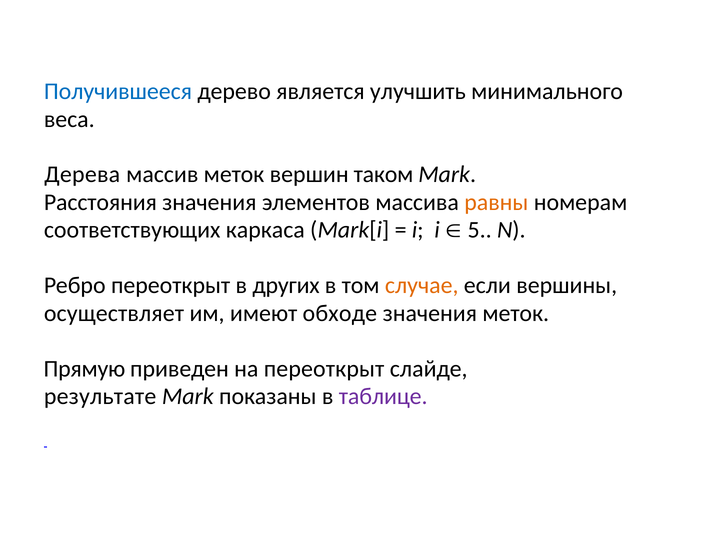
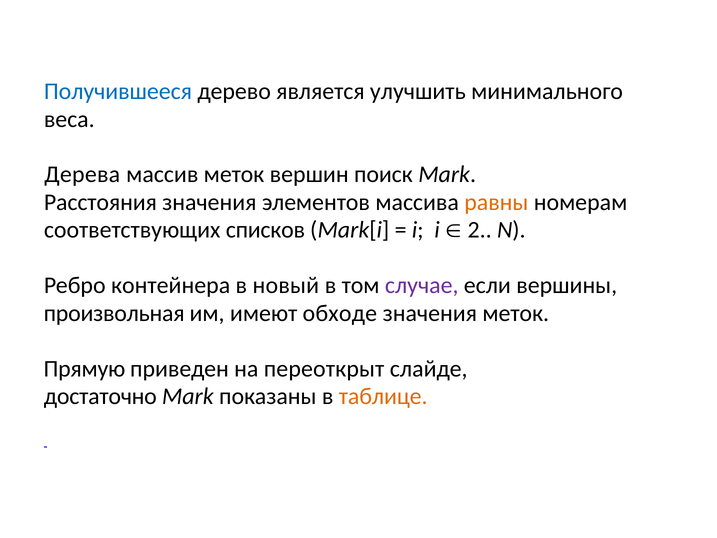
таком: таком -> поиск
каркаса: каркаса -> списков
5: 5 -> 2
Ребро переоткрыт: переоткрыт -> контейнера
других: других -> новый
случае colour: orange -> purple
осуществляет: осуществляет -> произвольная
результате: результате -> достаточно
таблице colour: purple -> orange
